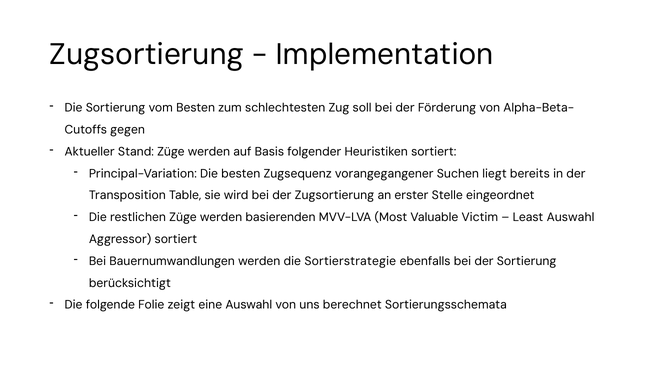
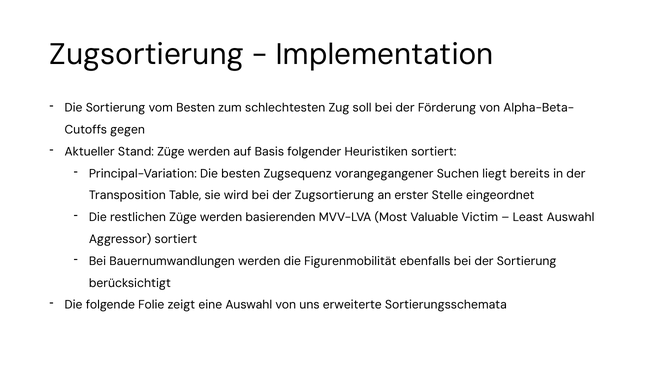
Sortierstrategie: Sortierstrategie -> Figurenmobilität
berechnet: berechnet -> erweiterte
